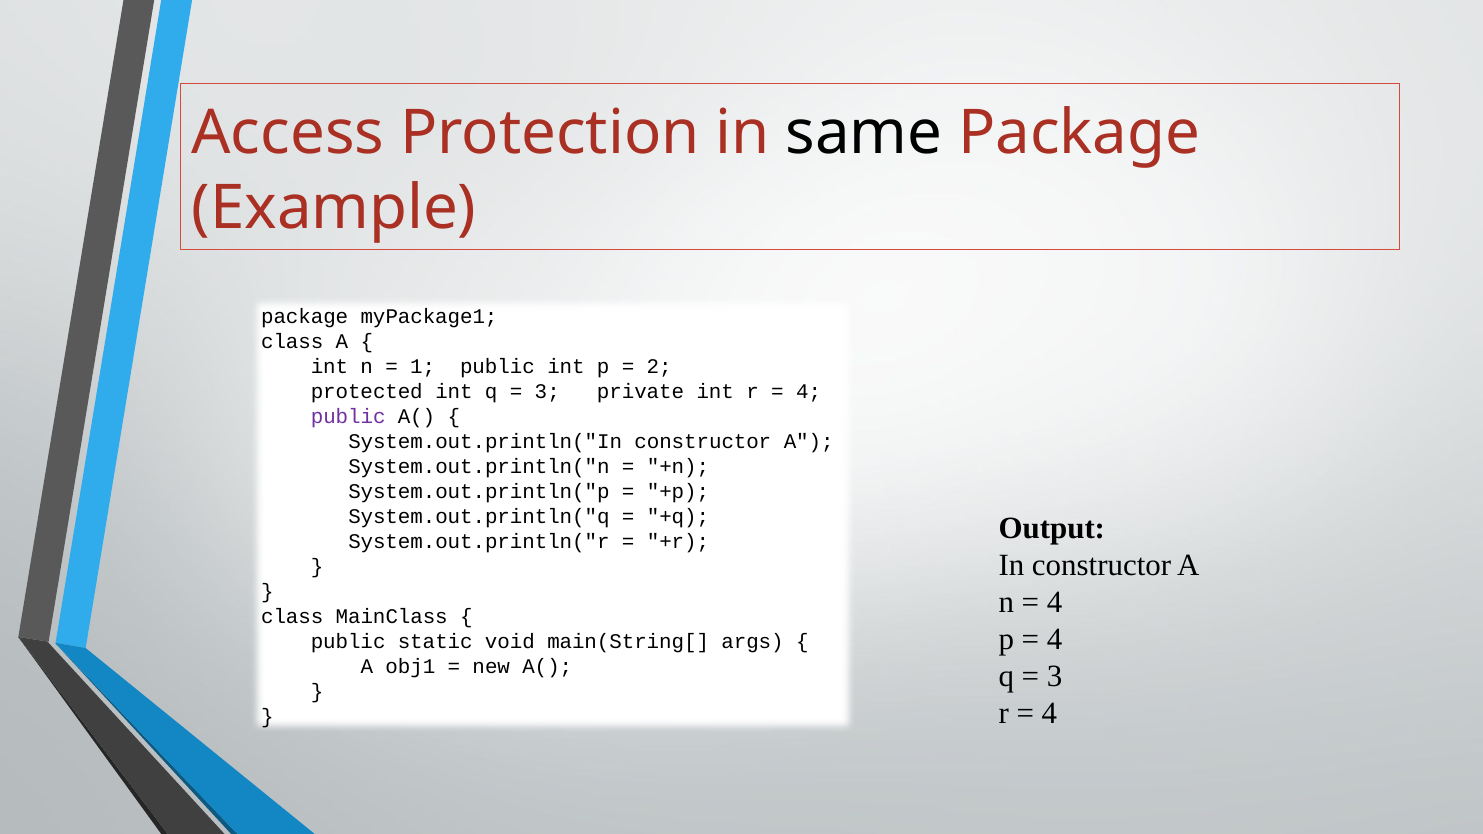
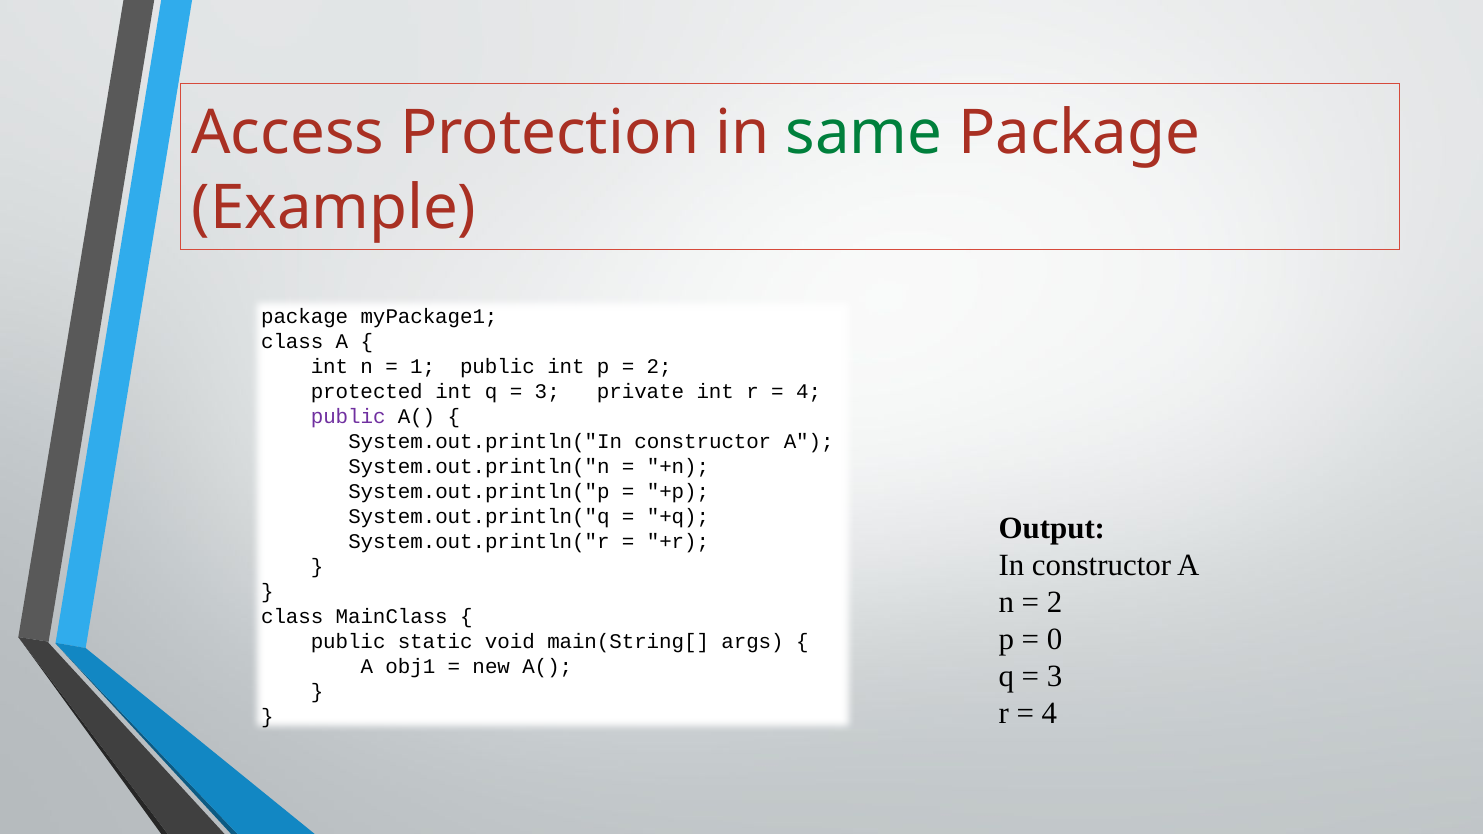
same colour: black -> green
4 at (1055, 602): 4 -> 2
4 at (1055, 639): 4 -> 0
